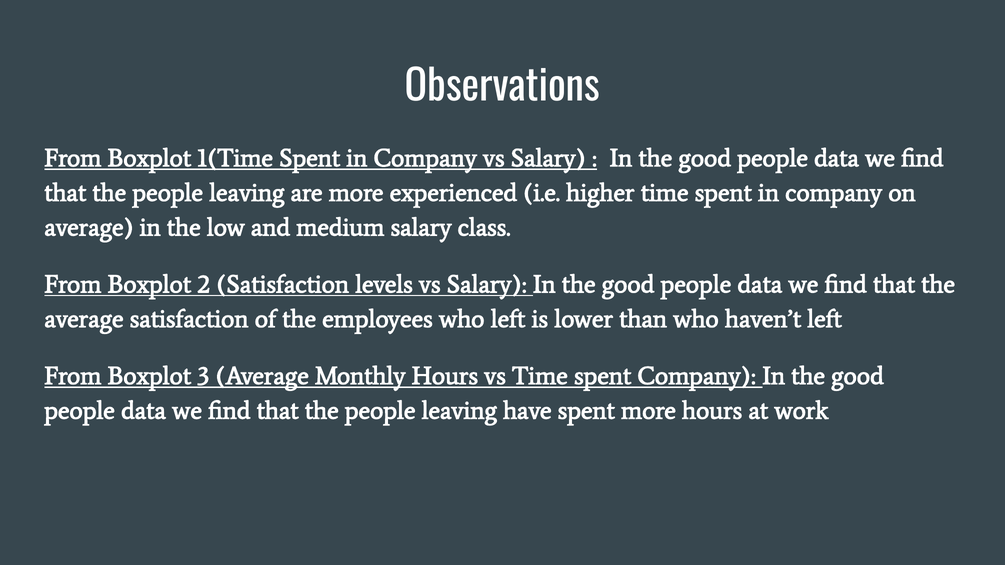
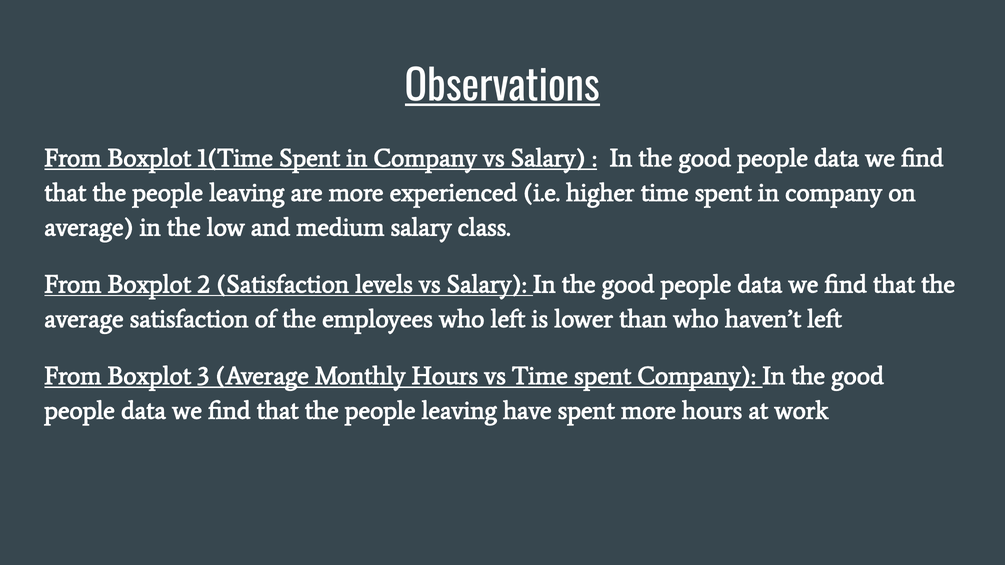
Observations underline: none -> present
